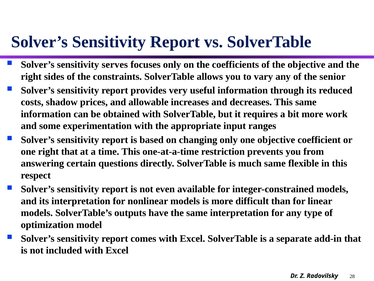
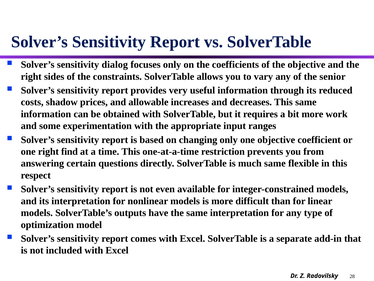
serves: serves -> dialog
right that: that -> find
